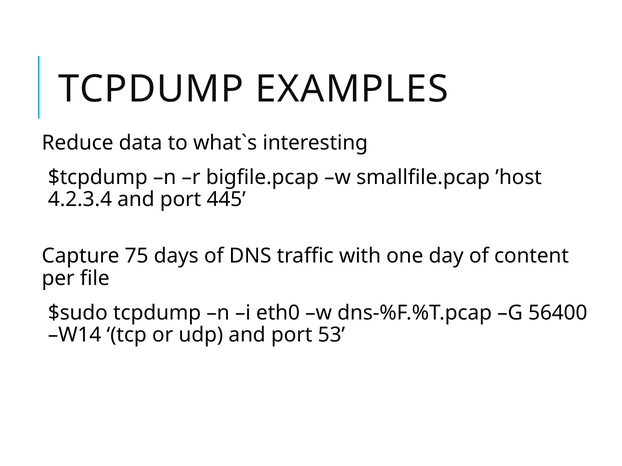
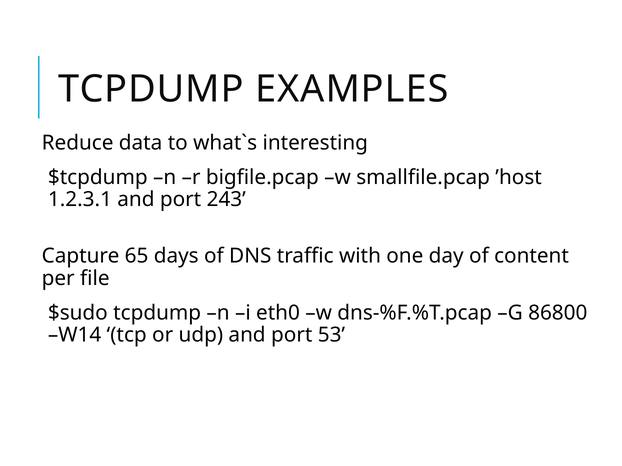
4.2.3.4: 4.2.3.4 -> 1.2.3.1
445: 445 -> 243
75: 75 -> 65
56400: 56400 -> 86800
